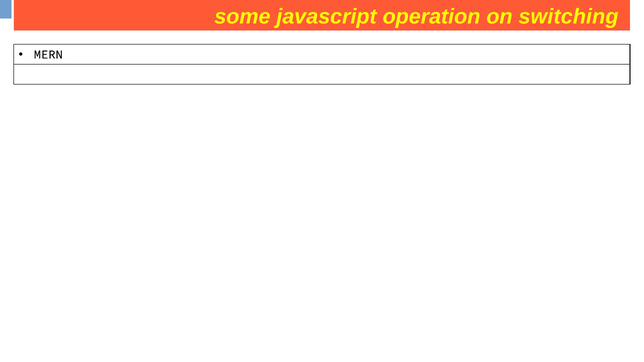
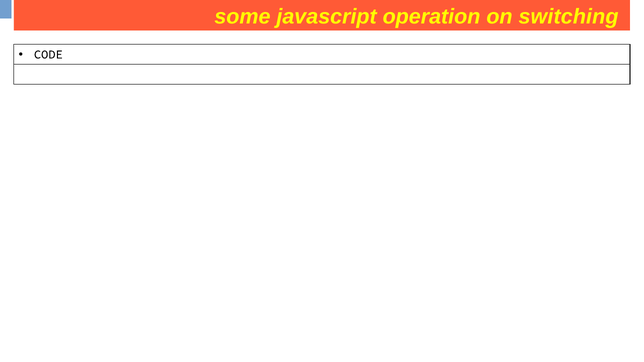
MERN: MERN -> CODE
